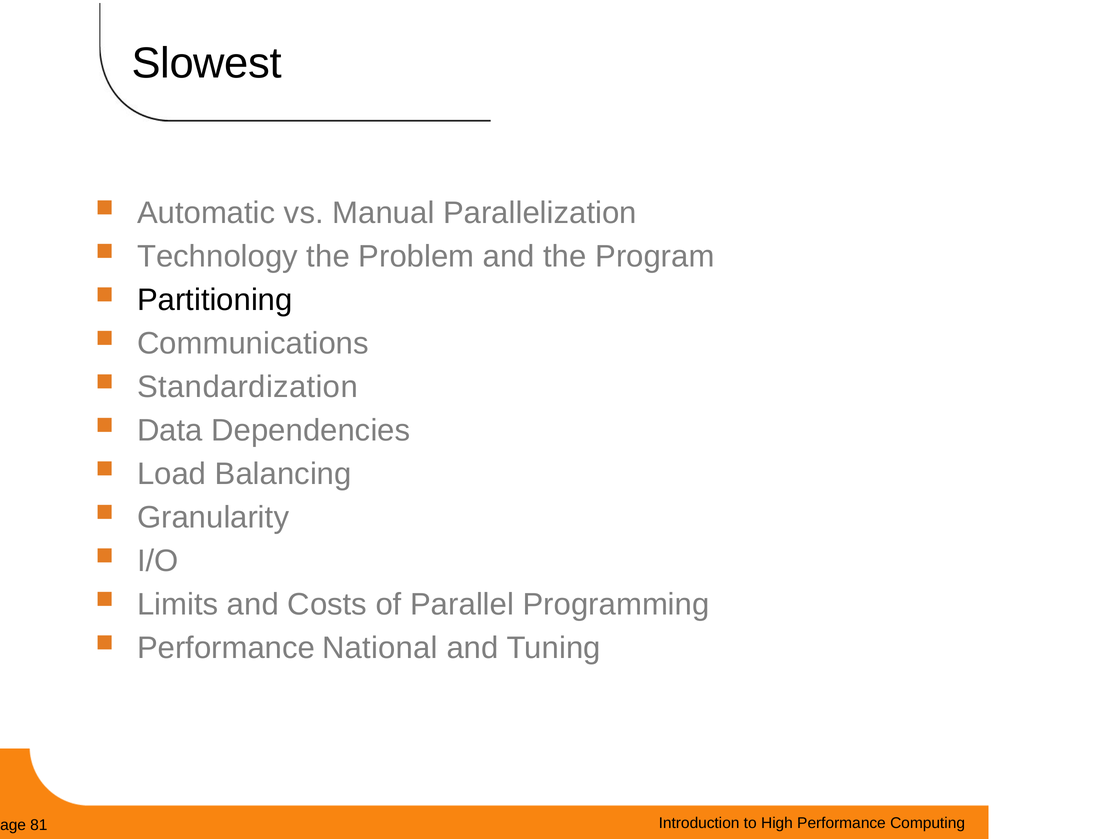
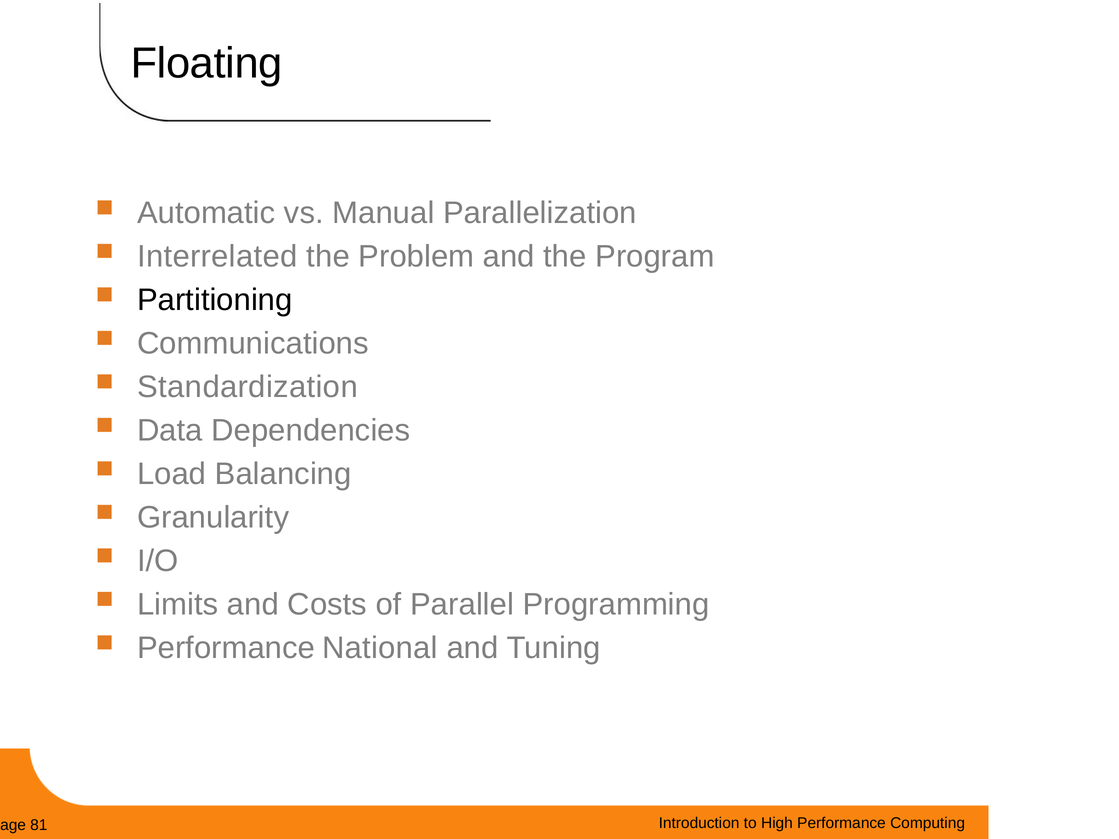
Slowest: Slowest -> Floating
Technology: Technology -> Interrelated
